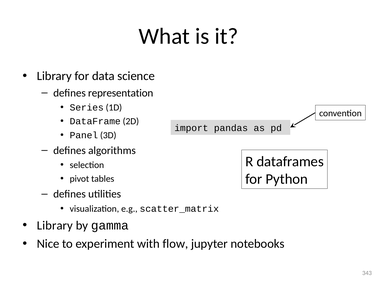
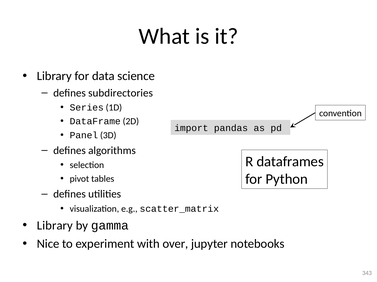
representation: representation -> subdirectories
flow: flow -> over
